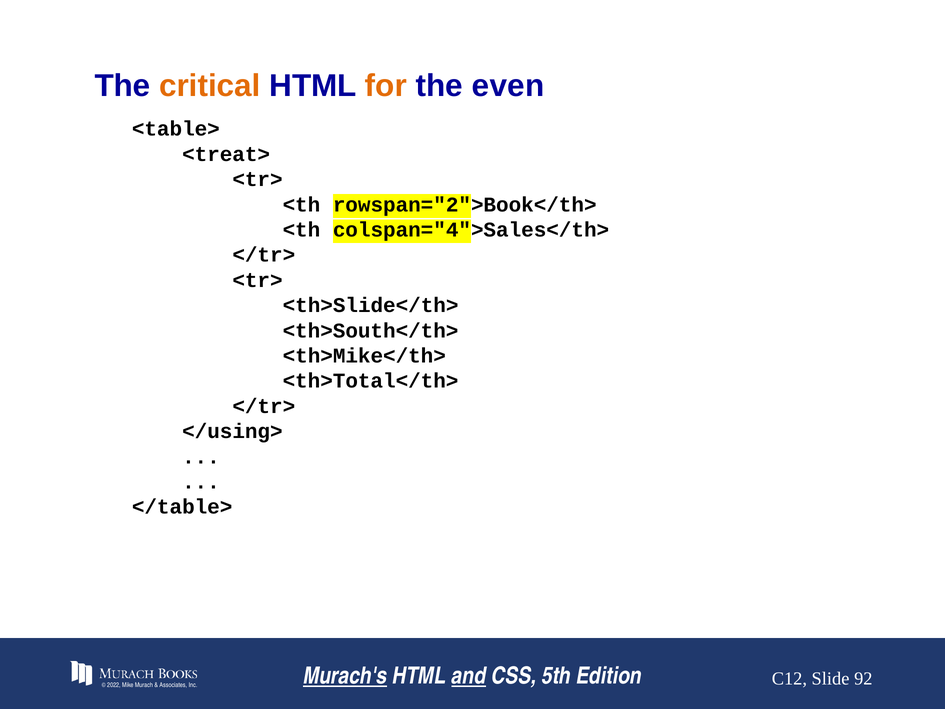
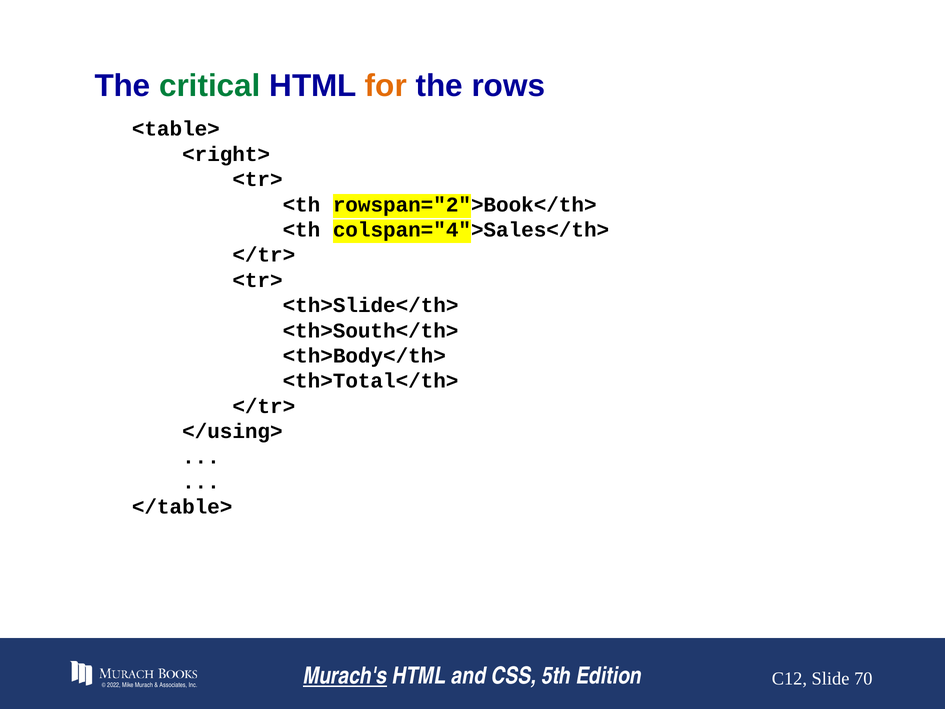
critical colour: orange -> green
even: even -> rows
<treat>: <treat> -> <right>
<th>Mike</th>: <th>Mike</th> -> <th>Body</th>
and underline: present -> none
92: 92 -> 70
